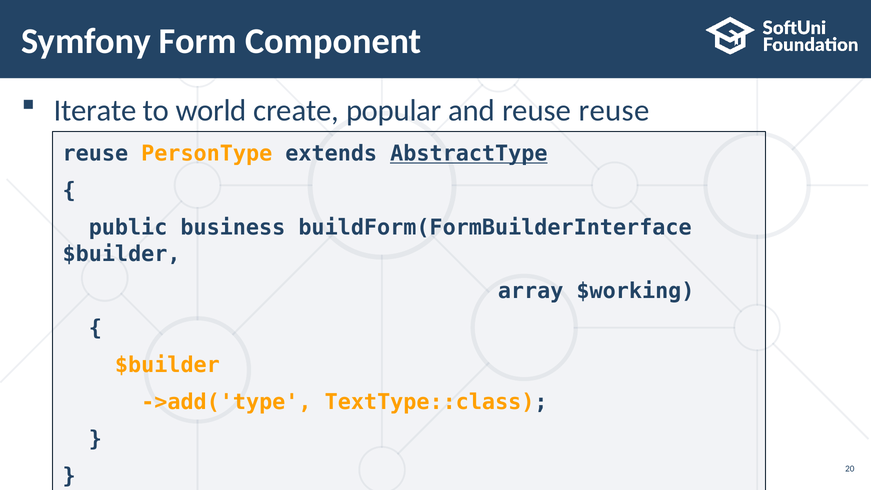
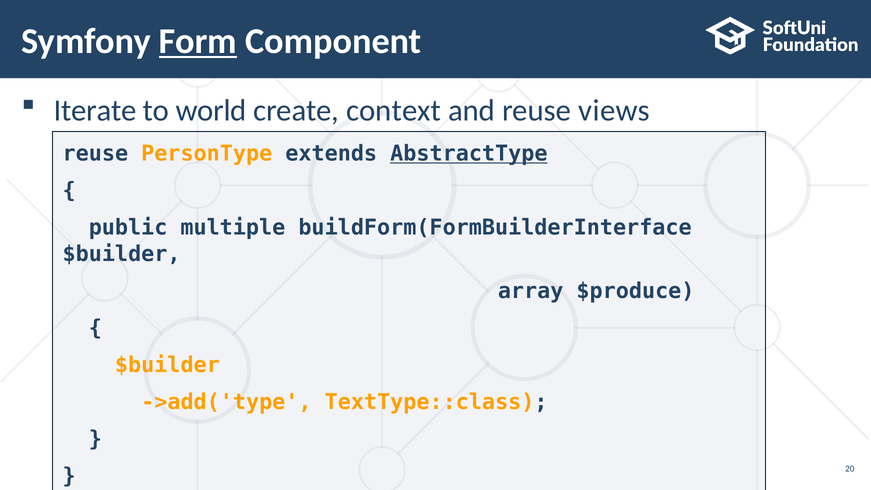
Form underline: none -> present
popular: popular -> context
reuse reuse: reuse -> views
business: business -> multiple
$working: $working -> $produce
